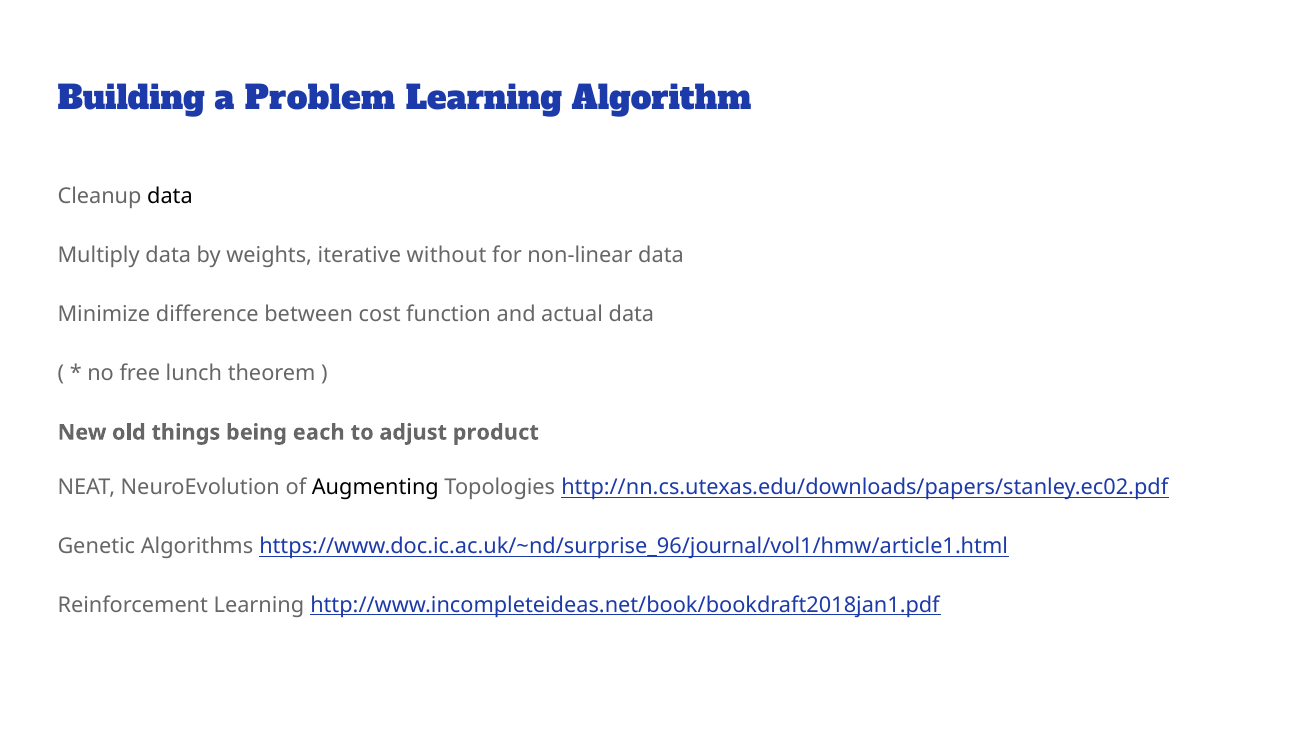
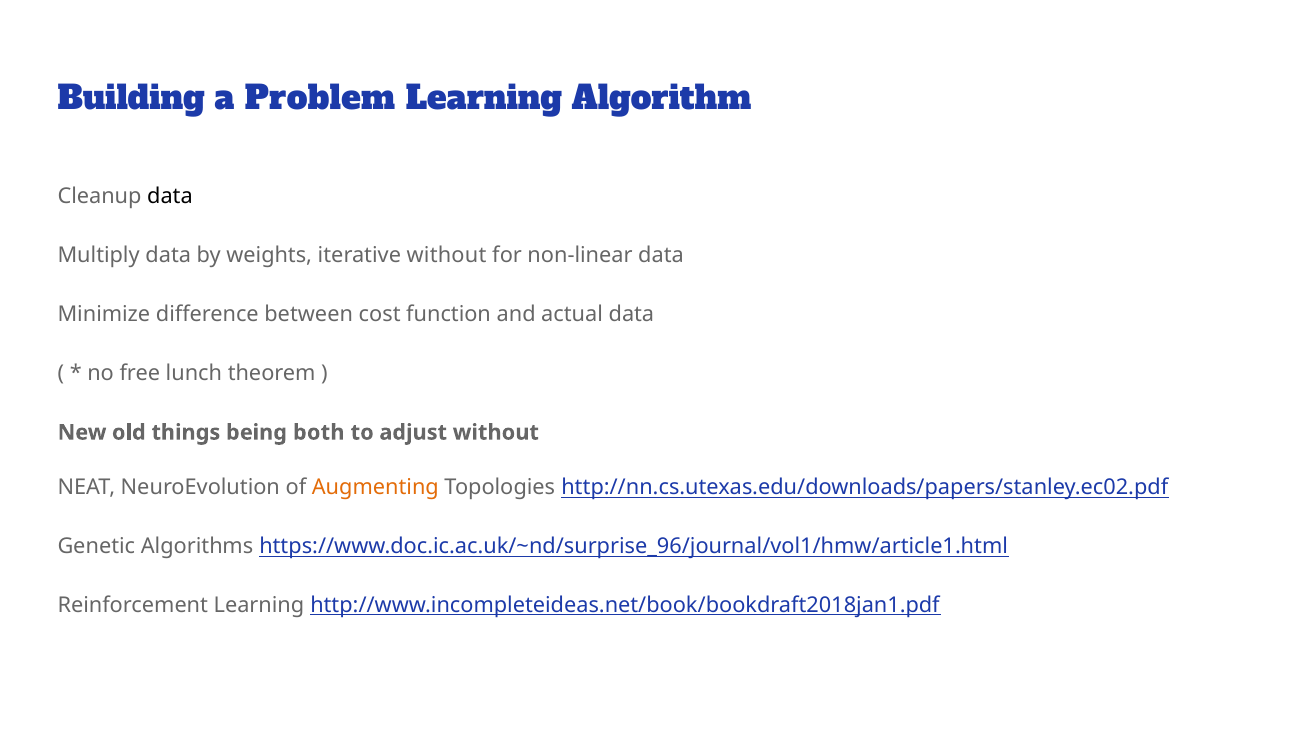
each: each -> both
adjust product: product -> without
Augmenting colour: black -> orange
